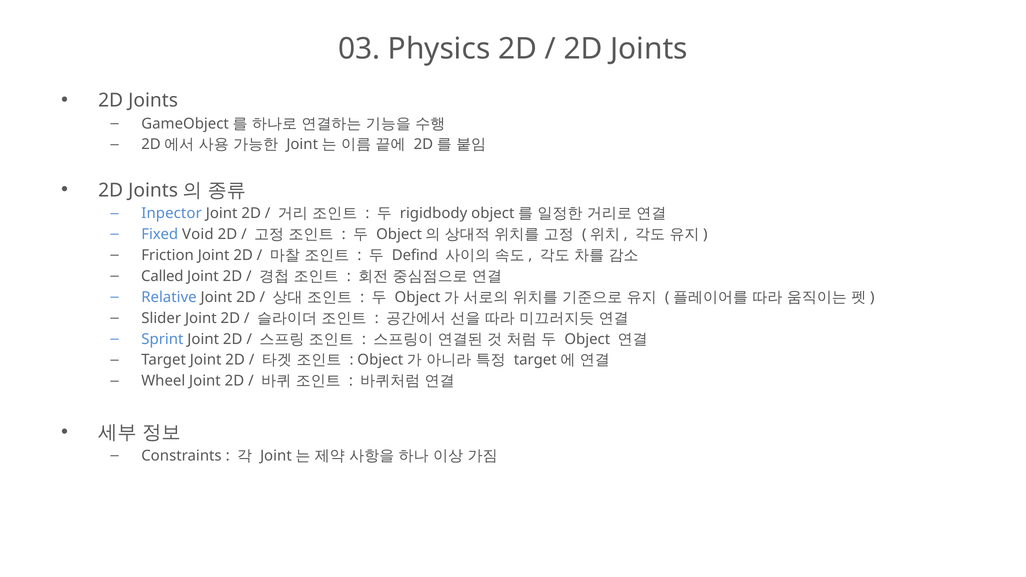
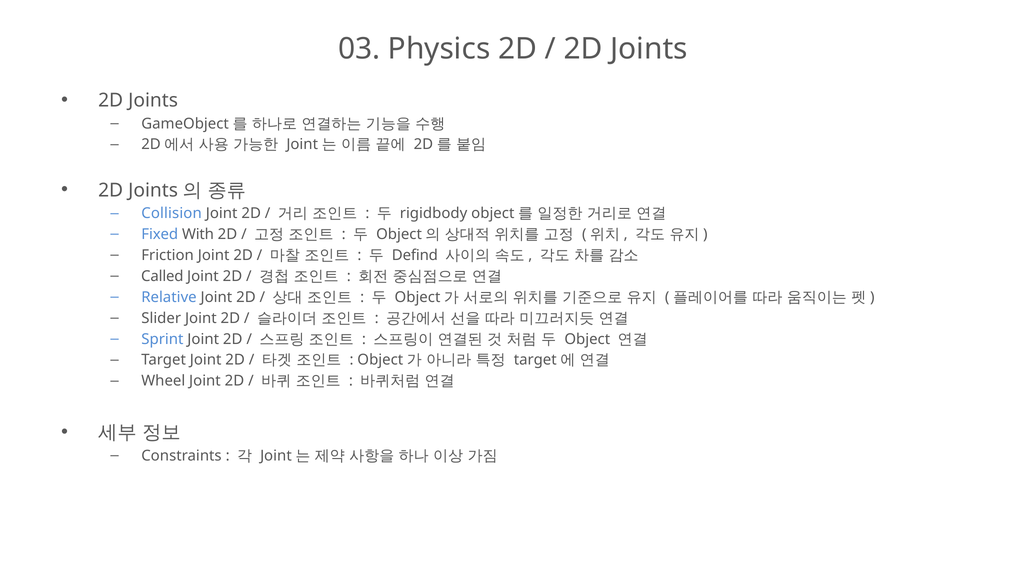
Inpector: Inpector -> Collision
Void: Void -> With
